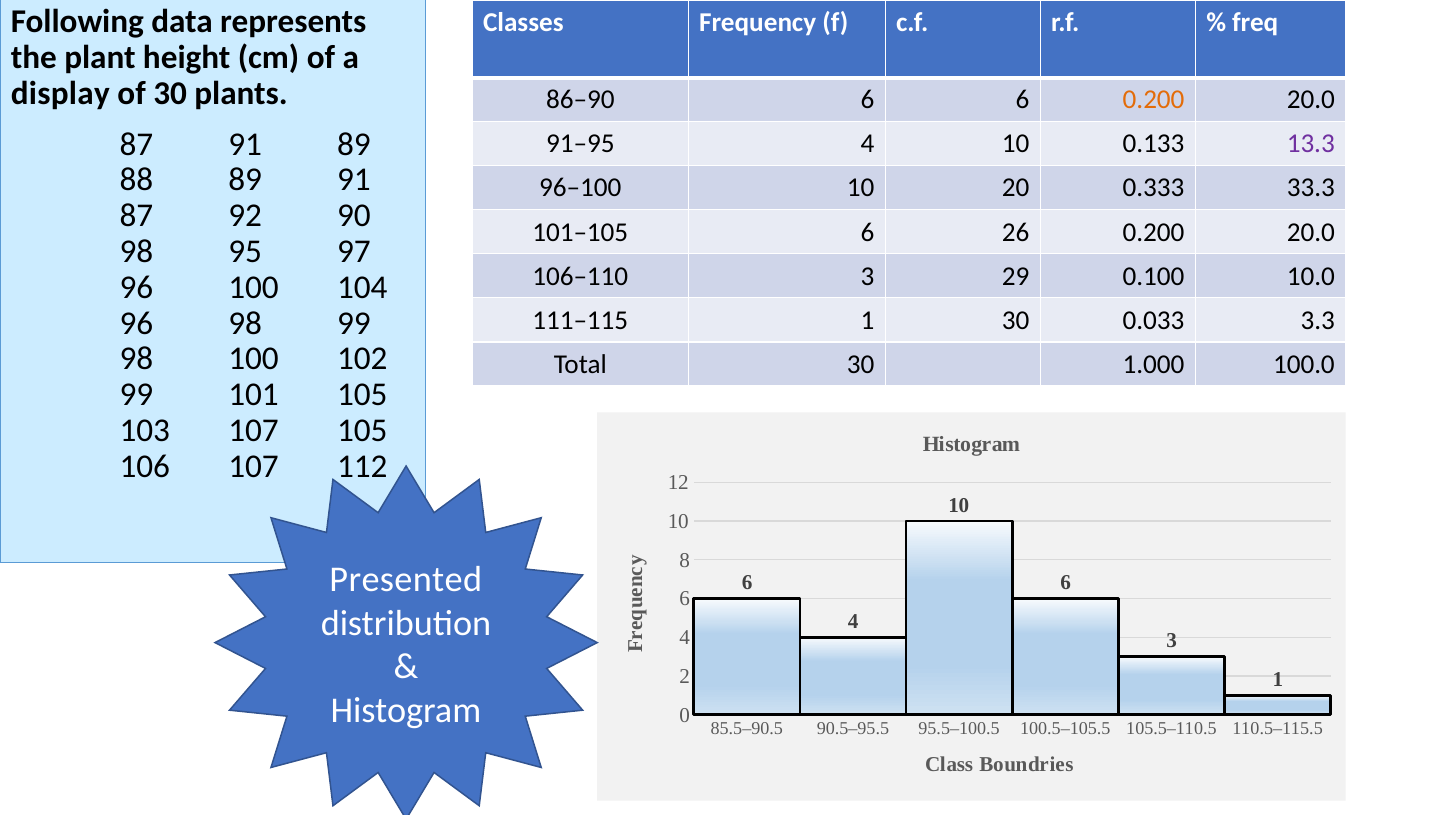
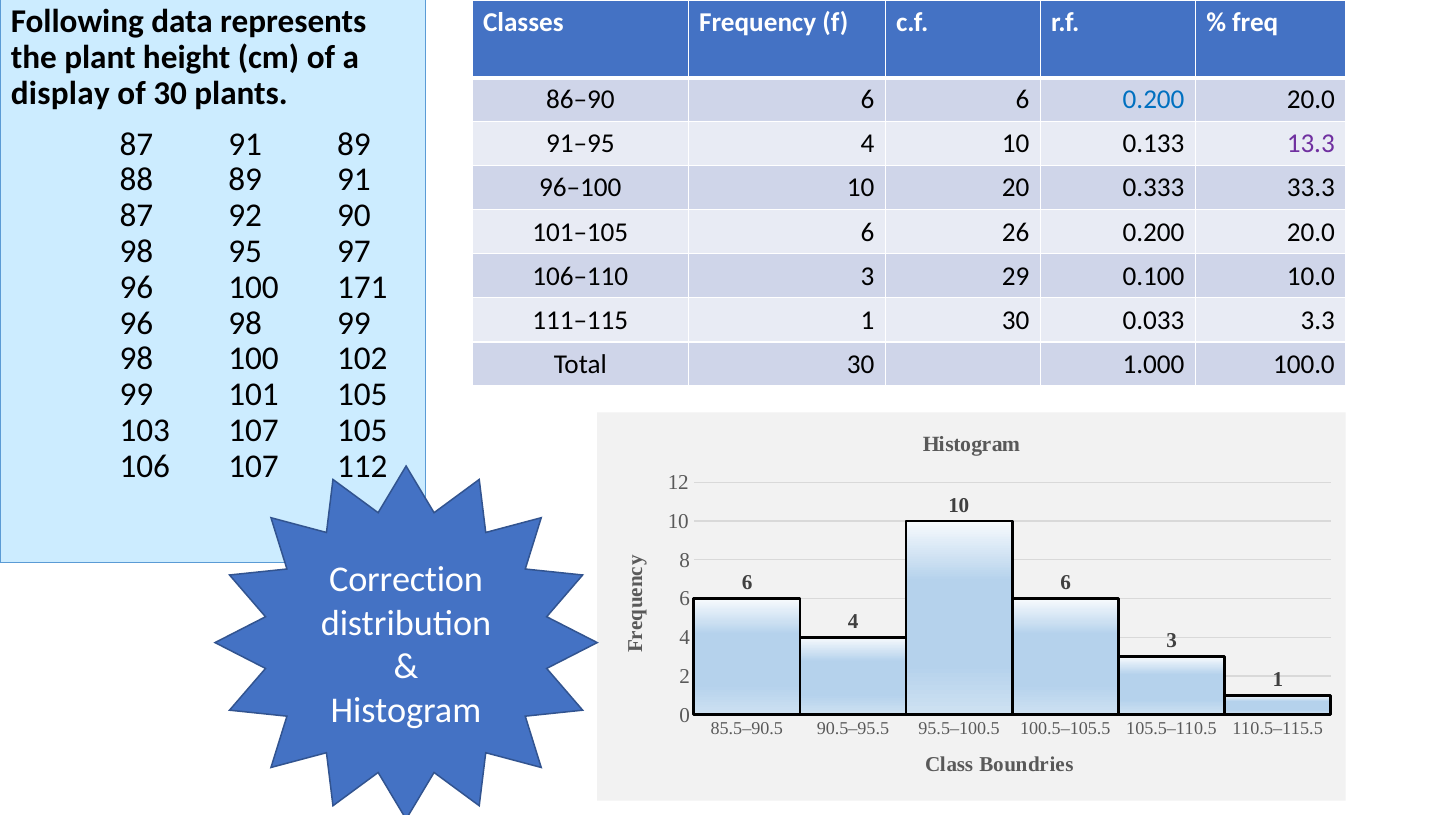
0.200 at (1154, 100) colour: orange -> blue
104: 104 -> 171
Presented: Presented -> Correction
